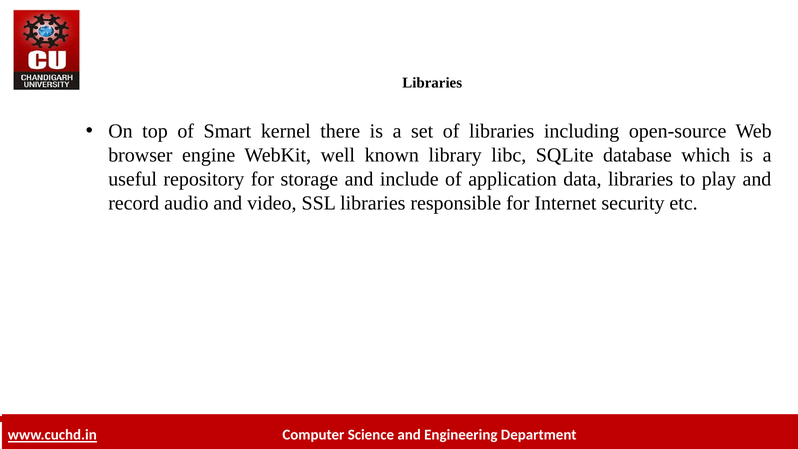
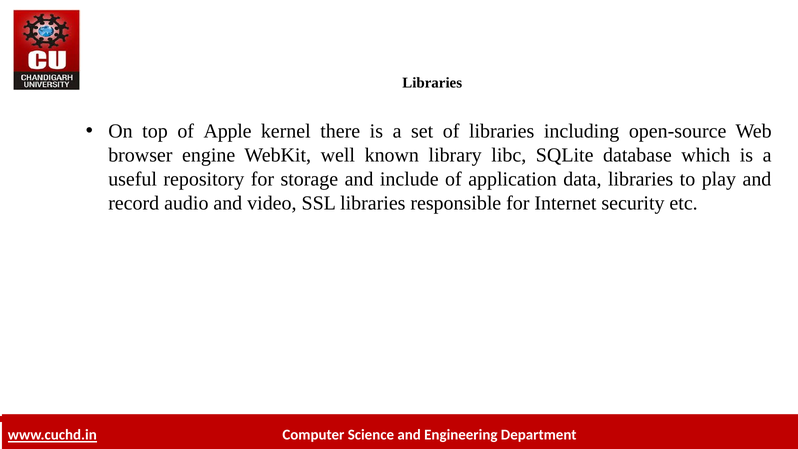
Smart: Smart -> Apple
